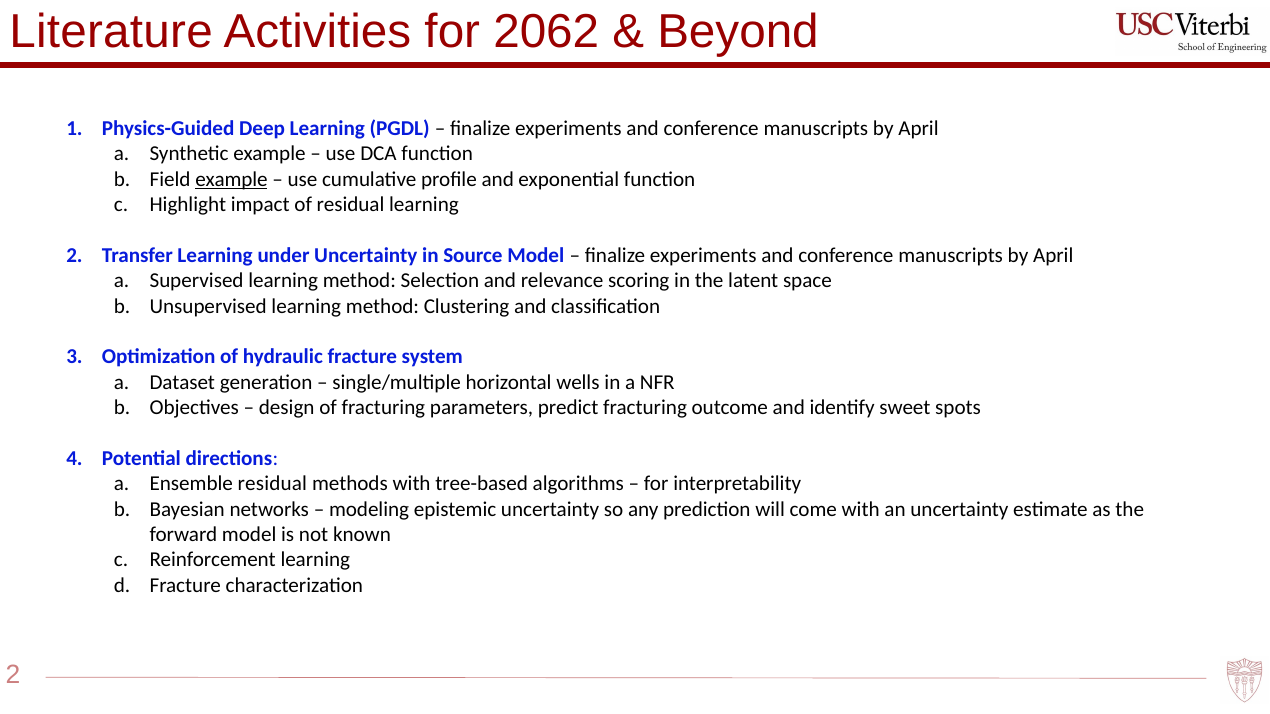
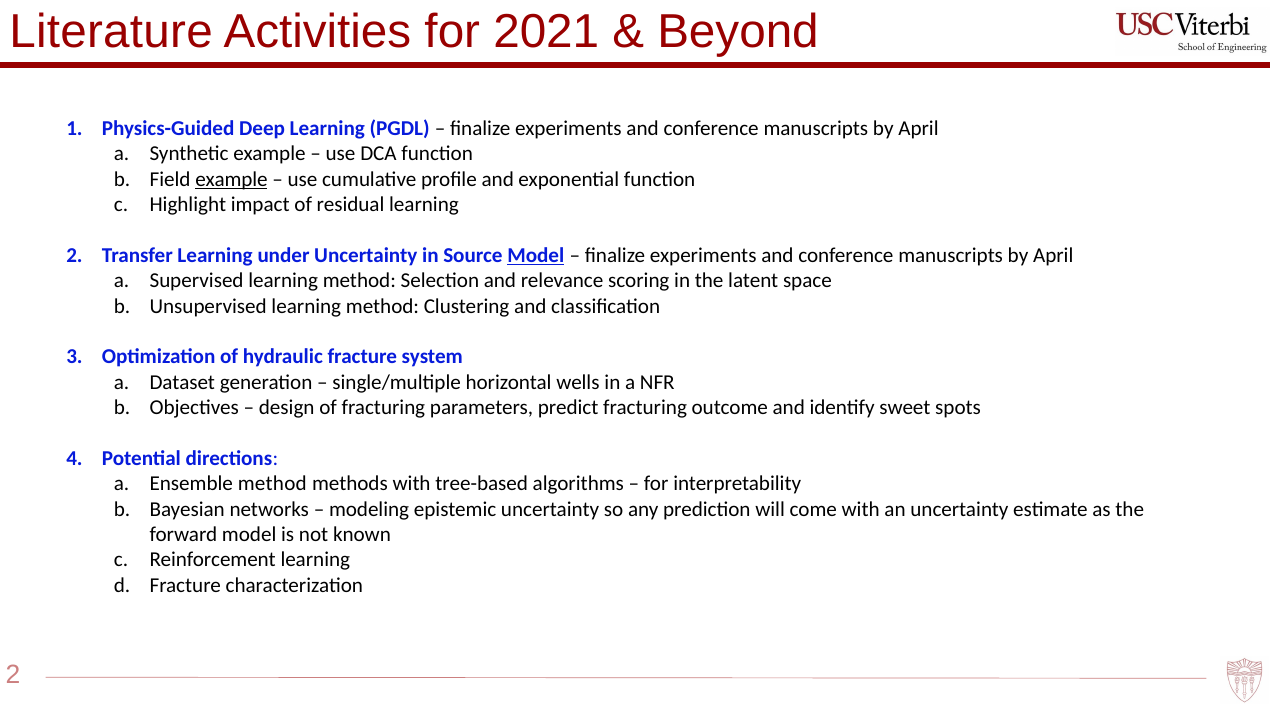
2062: 2062 -> 2021
Model at (536, 256) underline: none -> present
Ensemble residual: residual -> method
